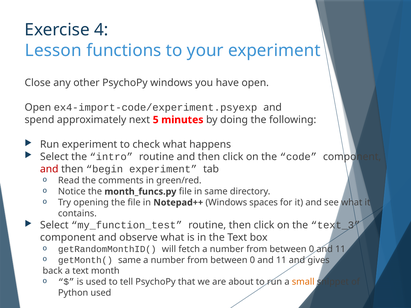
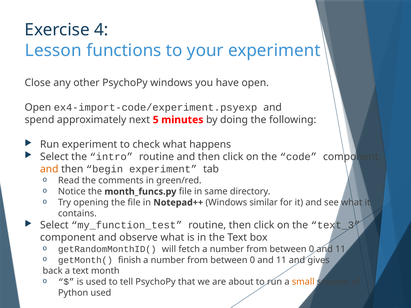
and at (49, 169) colour: red -> orange
spaces: spaces -> similar
getMonth( same: same -> finish
